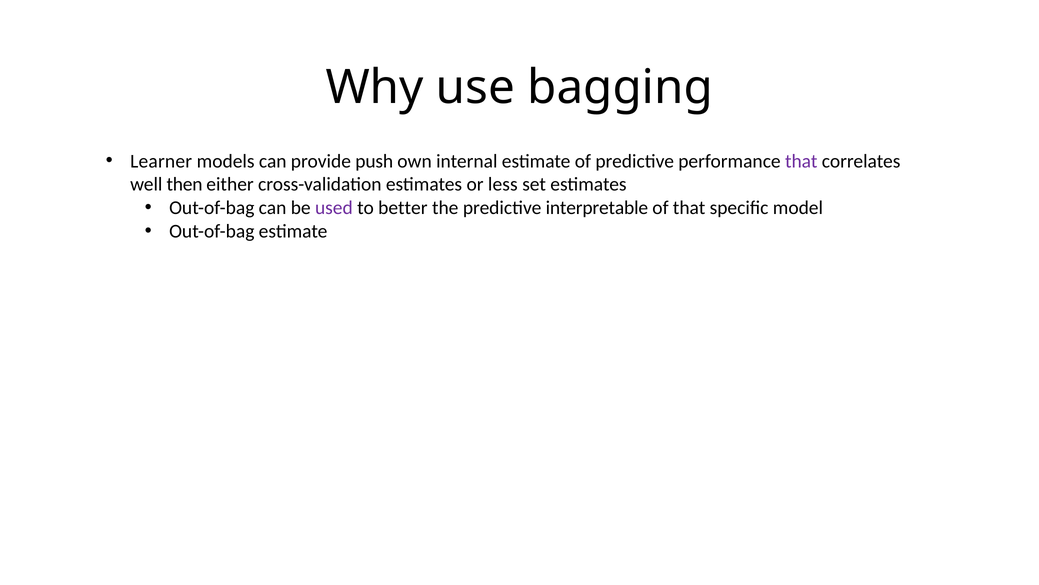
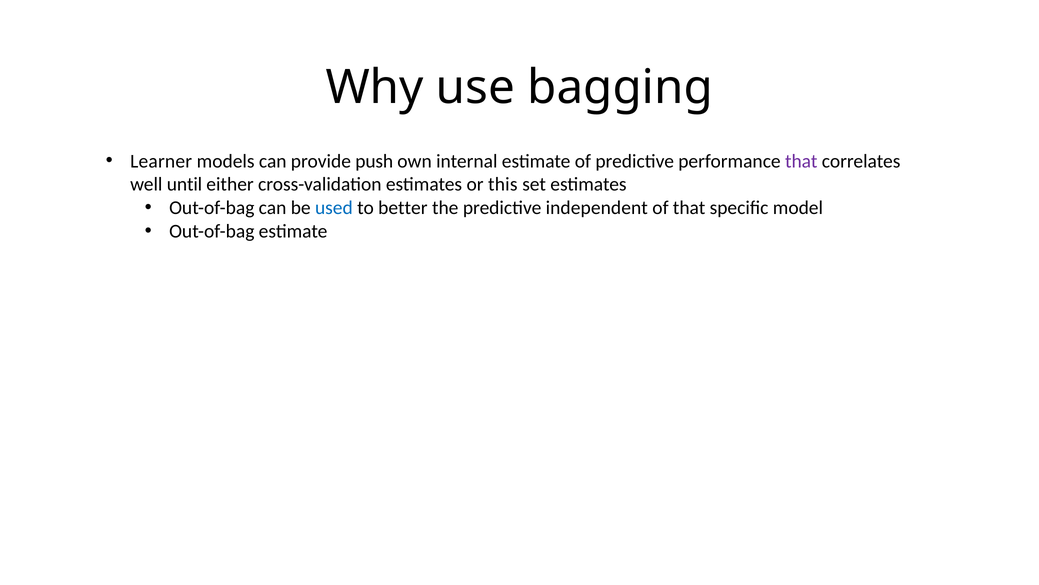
then: then -> until
less: less -> this
used colour: purple -> blue
interpretable: interpretable -> independent
